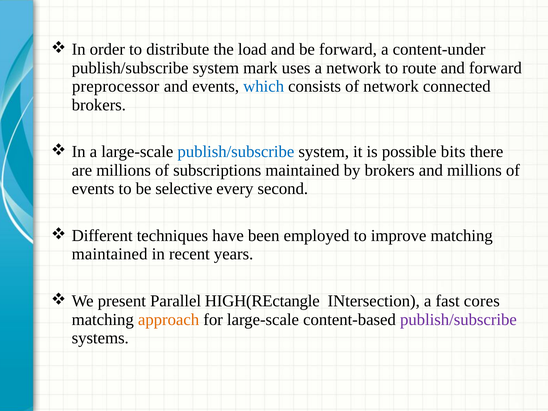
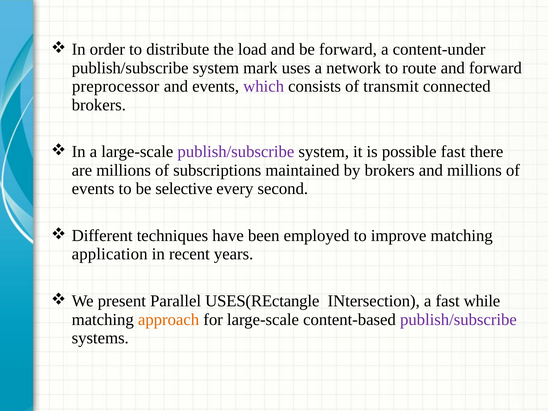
which colour: blue -> purple
of network: network -> transmit
publish/subscribe at (236, 152) colour: blue -> purple
possible bits: bits -> fast
maintained at (110, 254): maintained -> application
HIGH(REctangle: HIGH(REctangle -> USES(REctangle
cores: cores -> while
